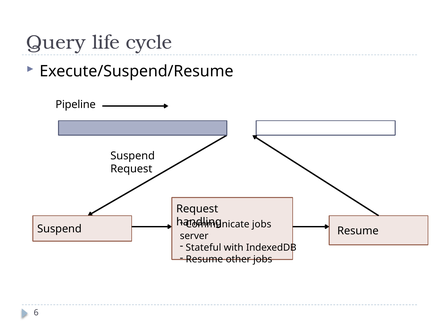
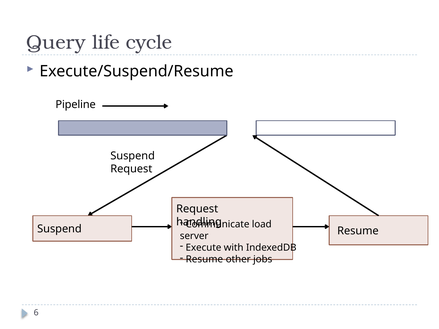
jobs at (262, 225): jobs -> load
Stateful: Stateful -> Execute
